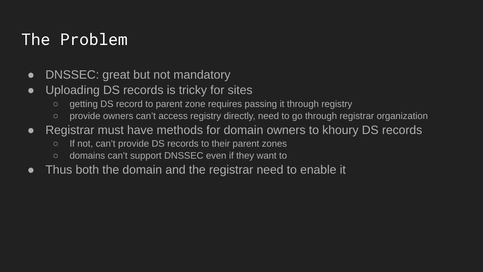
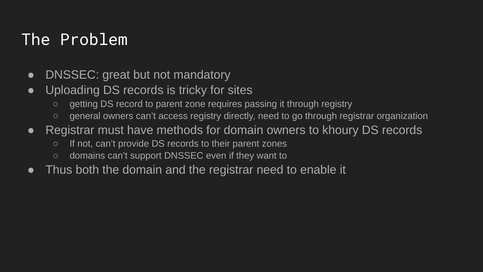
provide at (85, 116): provide -> general
